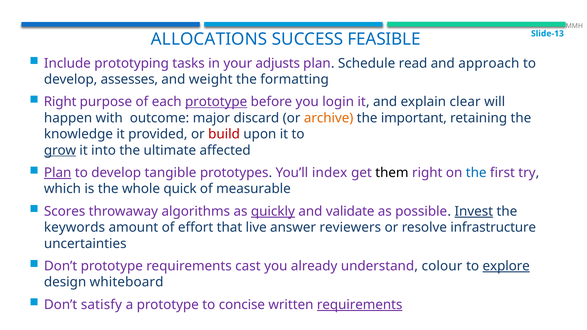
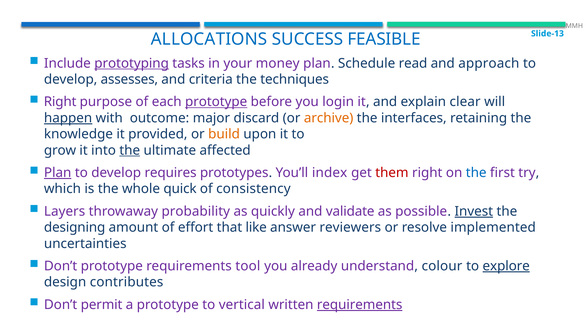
prototyping underline: none -> present
adjusts: adjusts -> money
weight: weight -> criteria
formatting: formatting -> techniques
happen underline: none -> present
important: important -> interfaces
build colour: red -> orange
grow underline: present -> none
the at (130, 150) underline: none -> present
tangible: tangible -> requires
them colour: black -> red
measurable: measurable -> consistency
Scores: Scores -> Layers
algorithms: algorithms -> probability
quickly underline: present -> none
keywords: keywords -> designing
live: live -> like
infrastructure: infrastructure -> implemented
cast: cast -> tool
whiteboard: whiteboard -> contributes
satisfy: satisfy -> permit
concise: concise -> vertical
